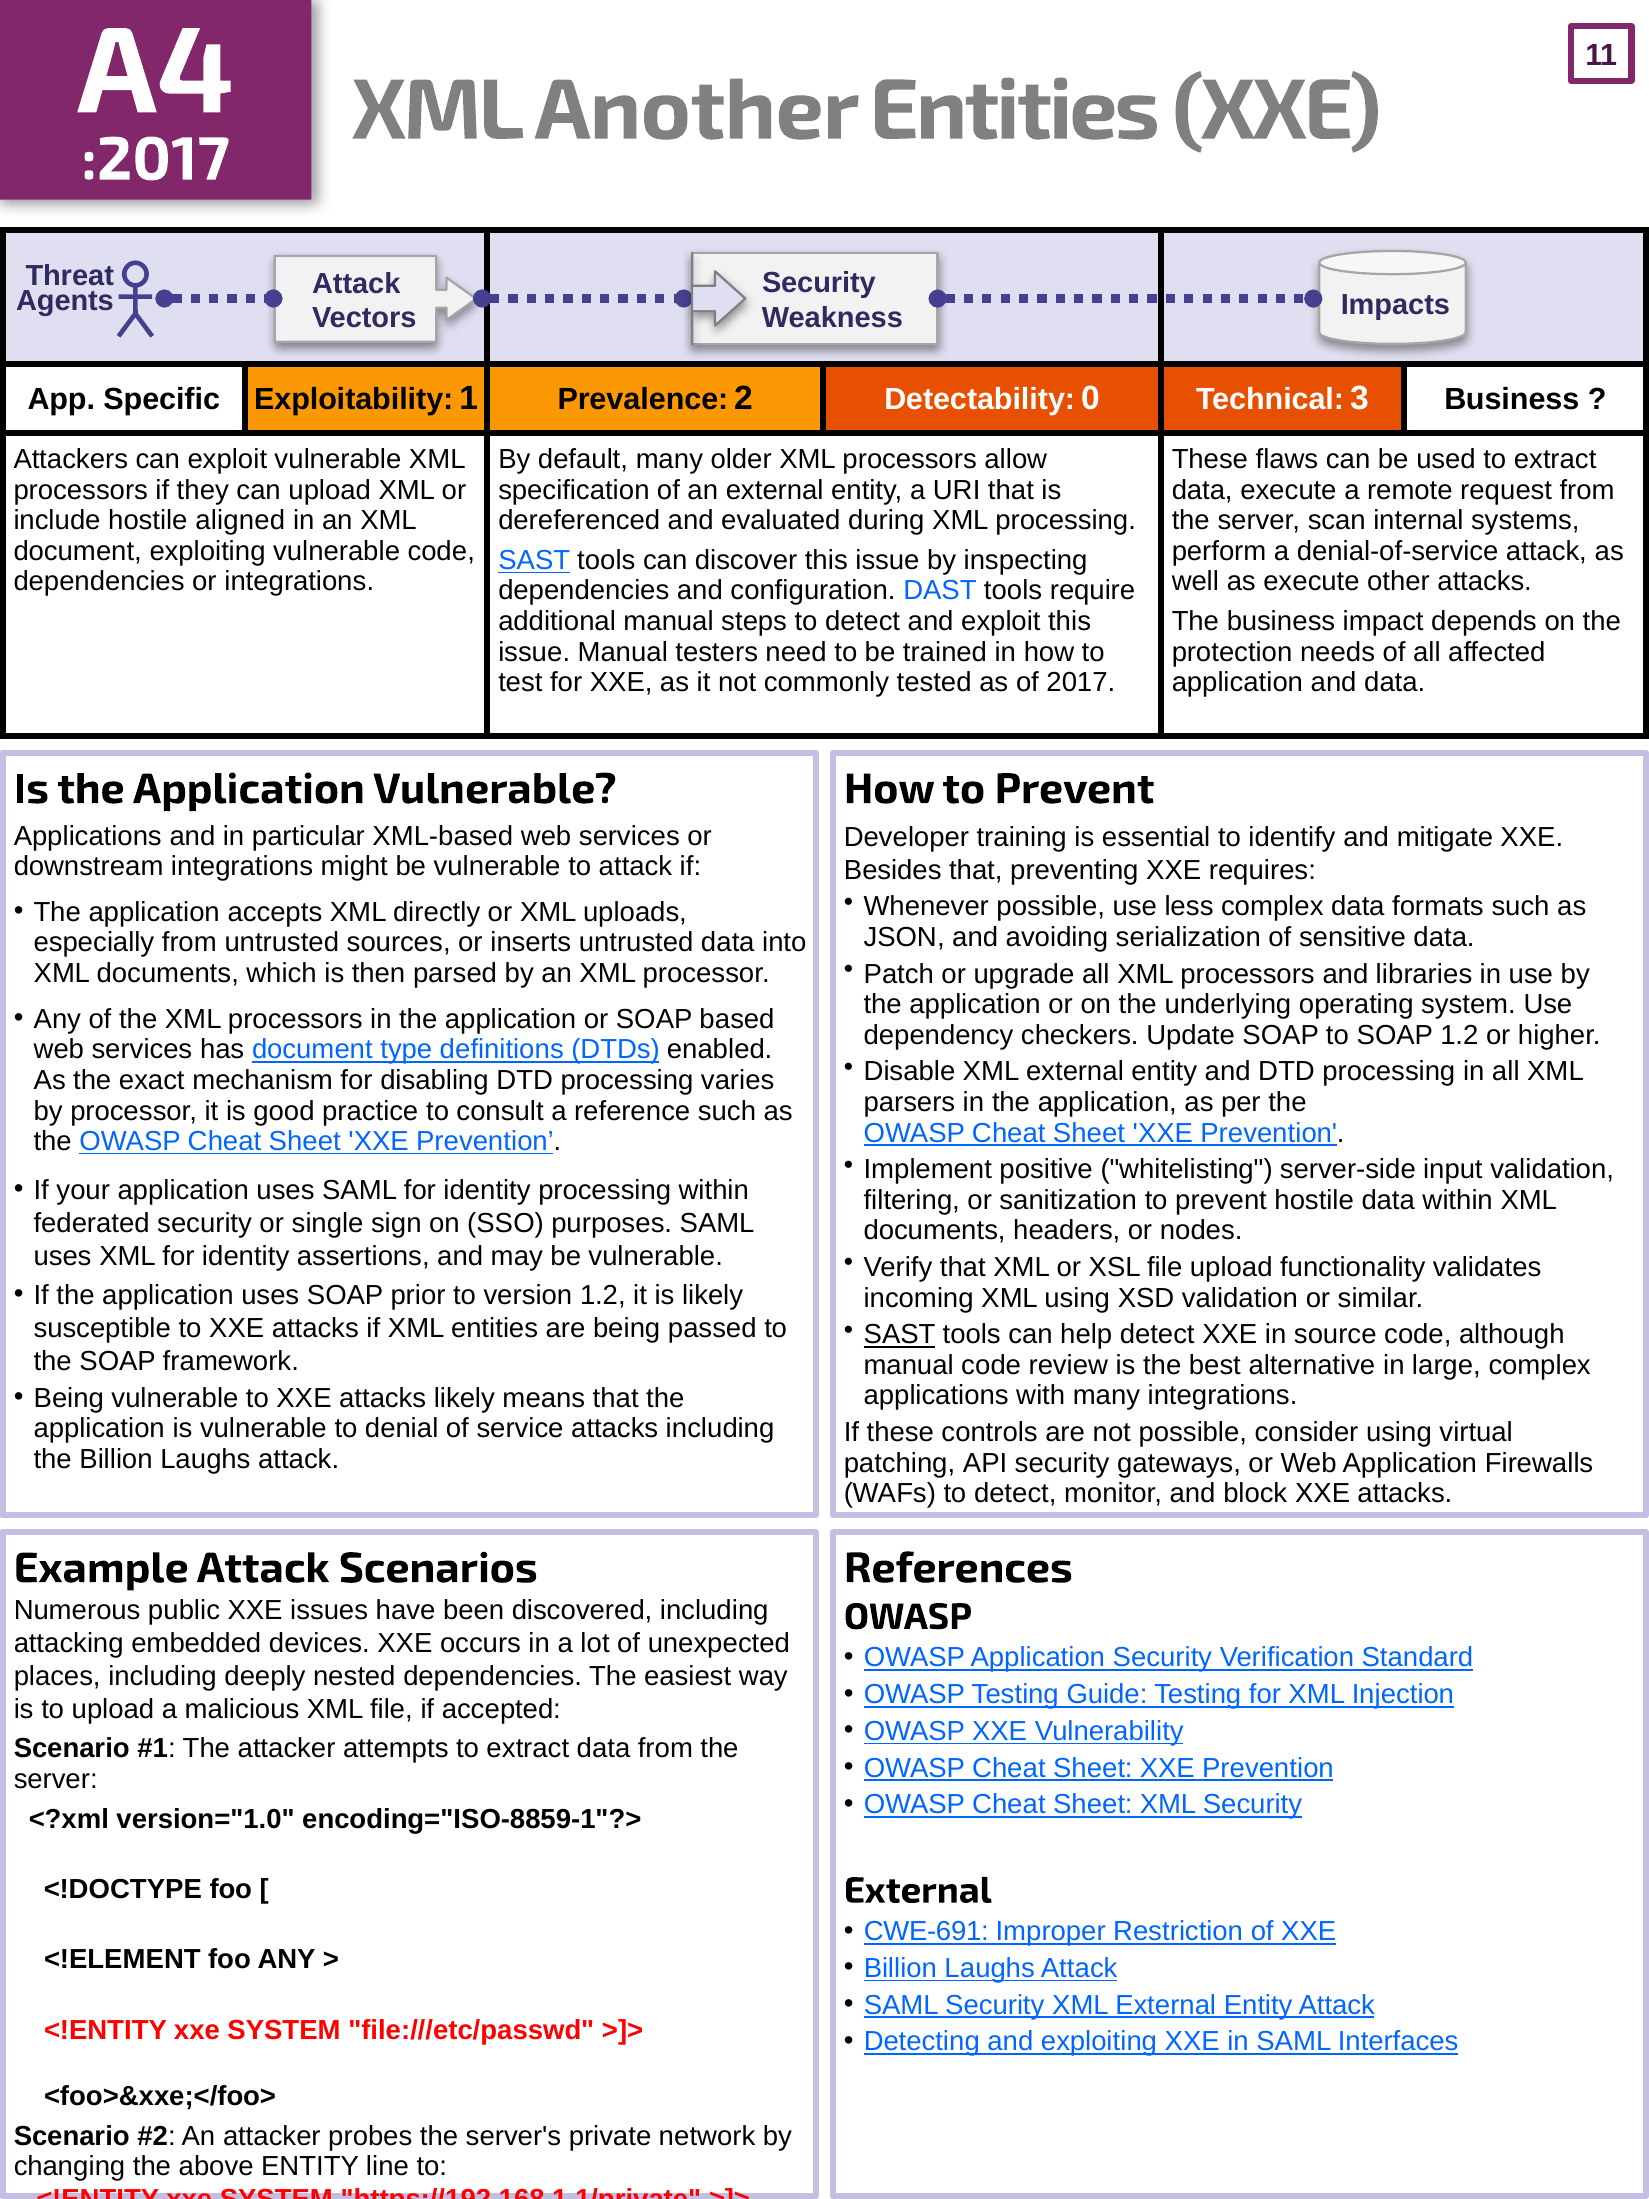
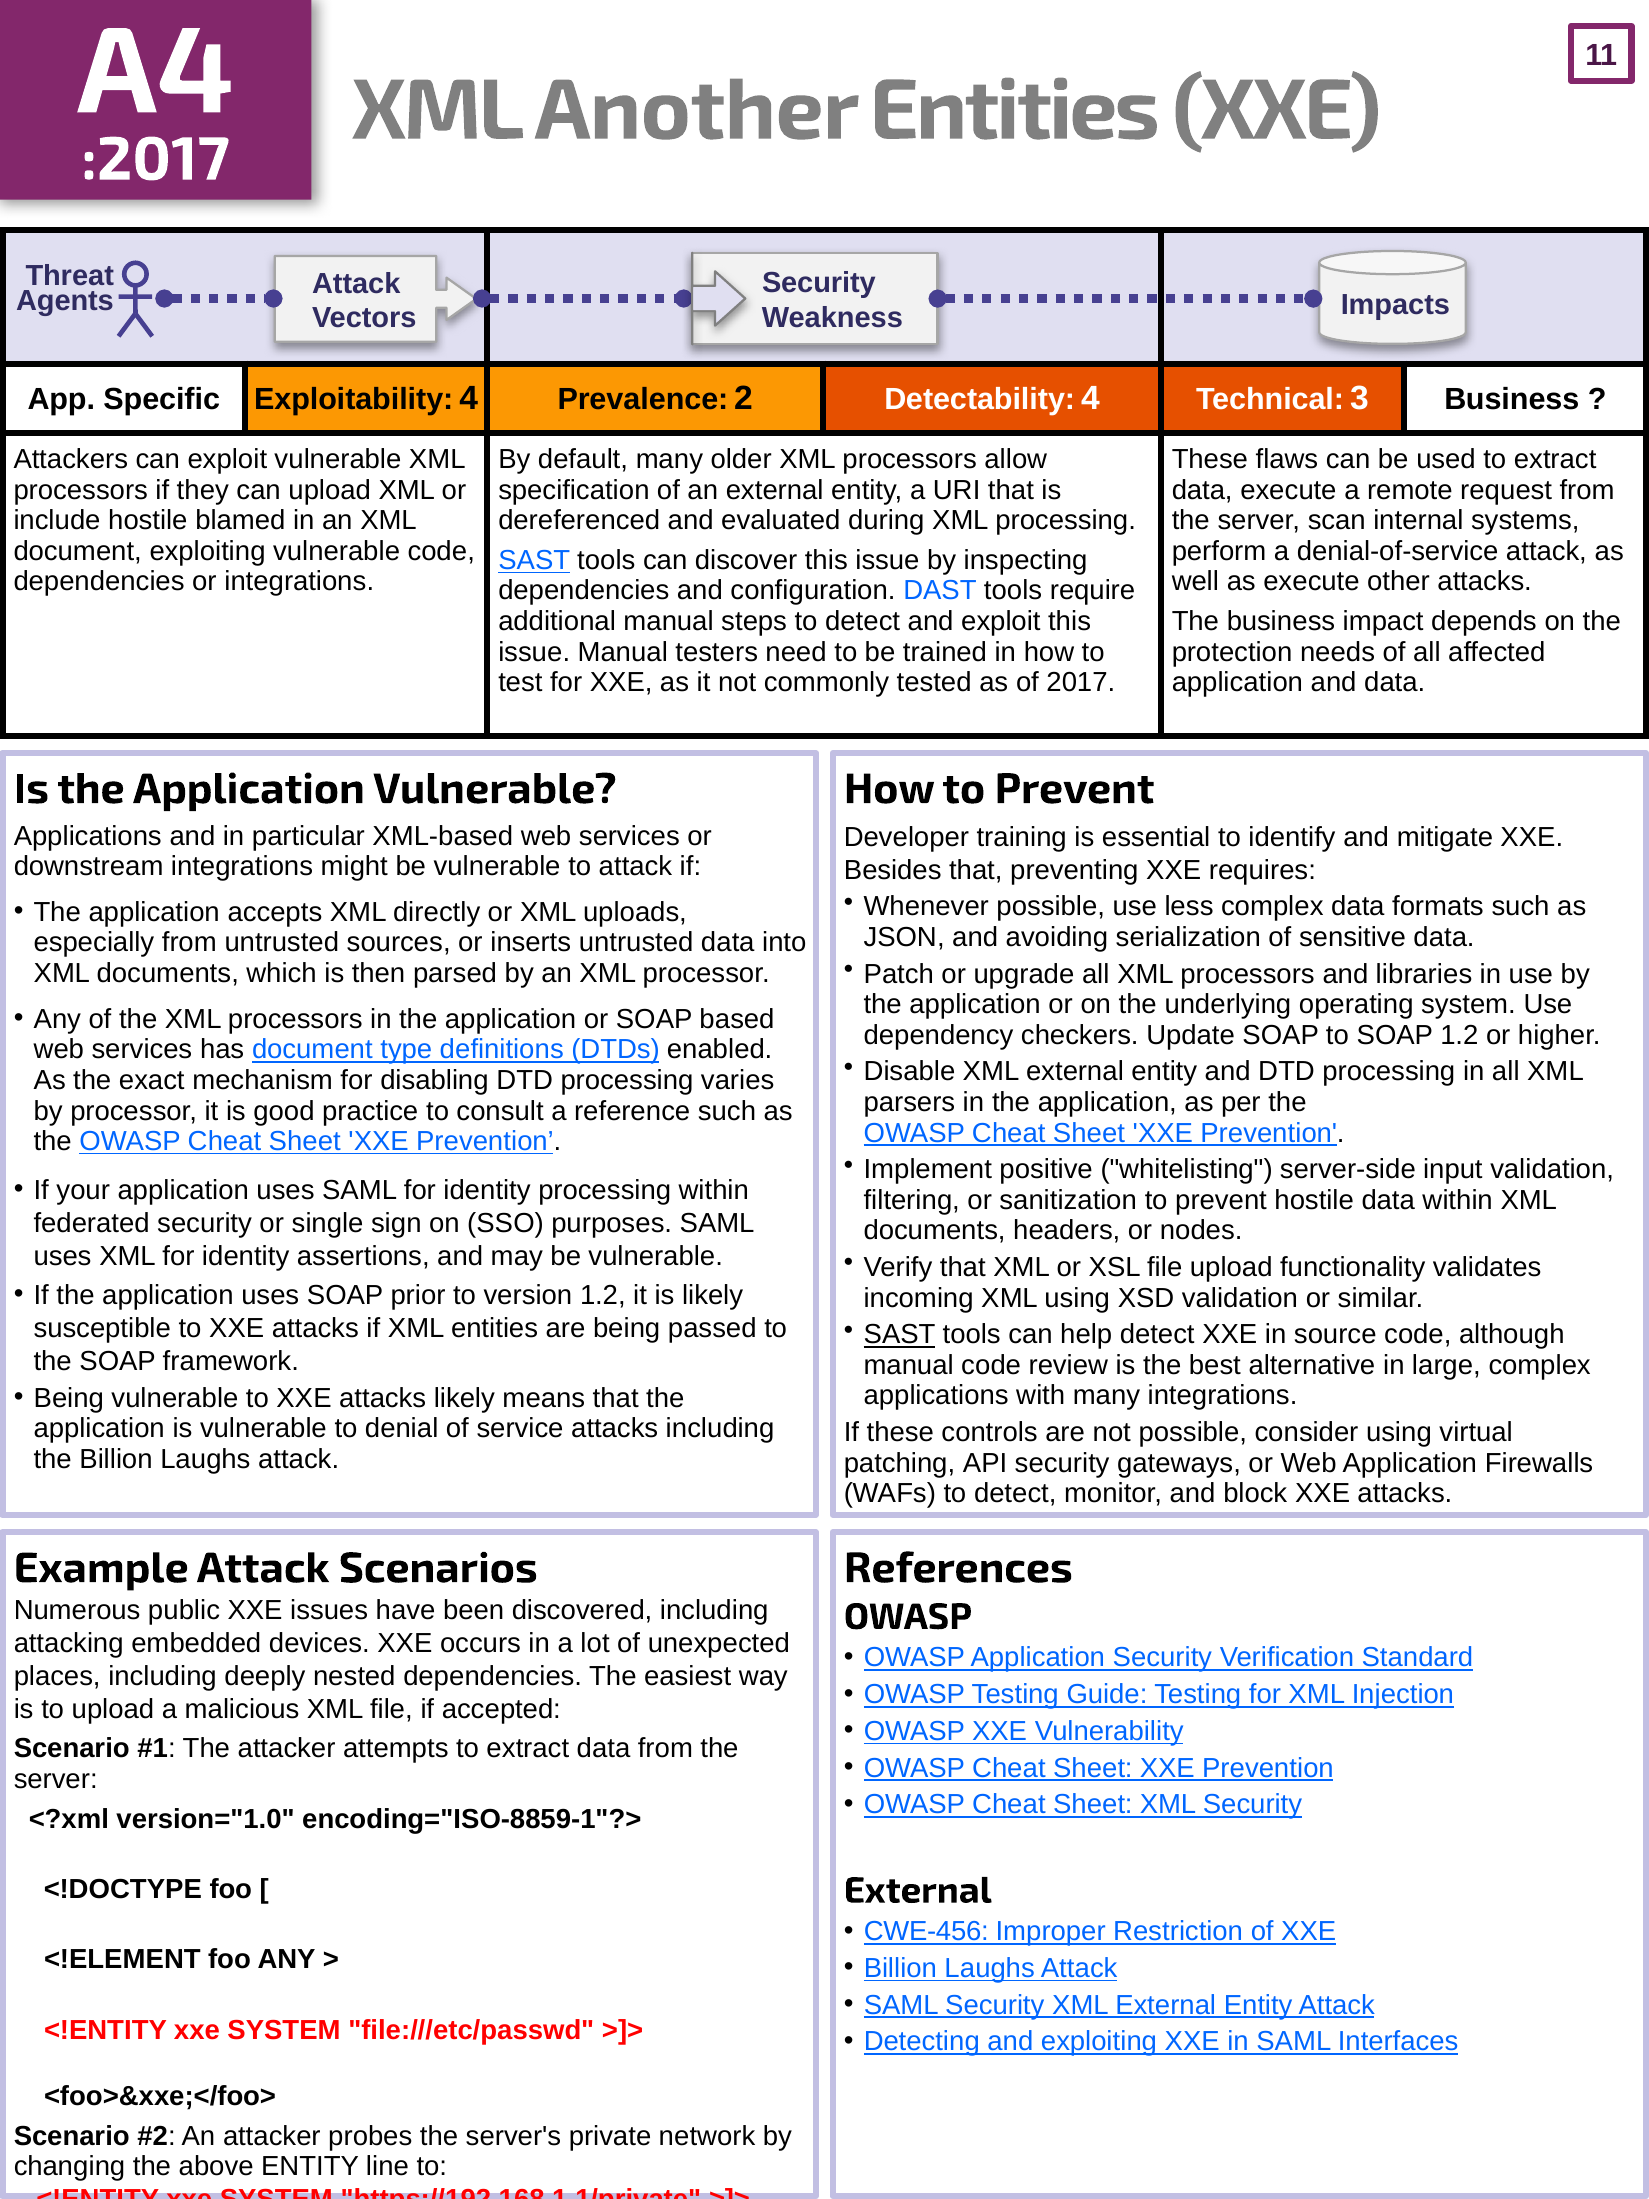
Exploitability 1: 1 -> 4
Detectability 0: 0 -> 4
aligned: aligned -> blamed
CWE-691: CWE-691 -> CWE-456
